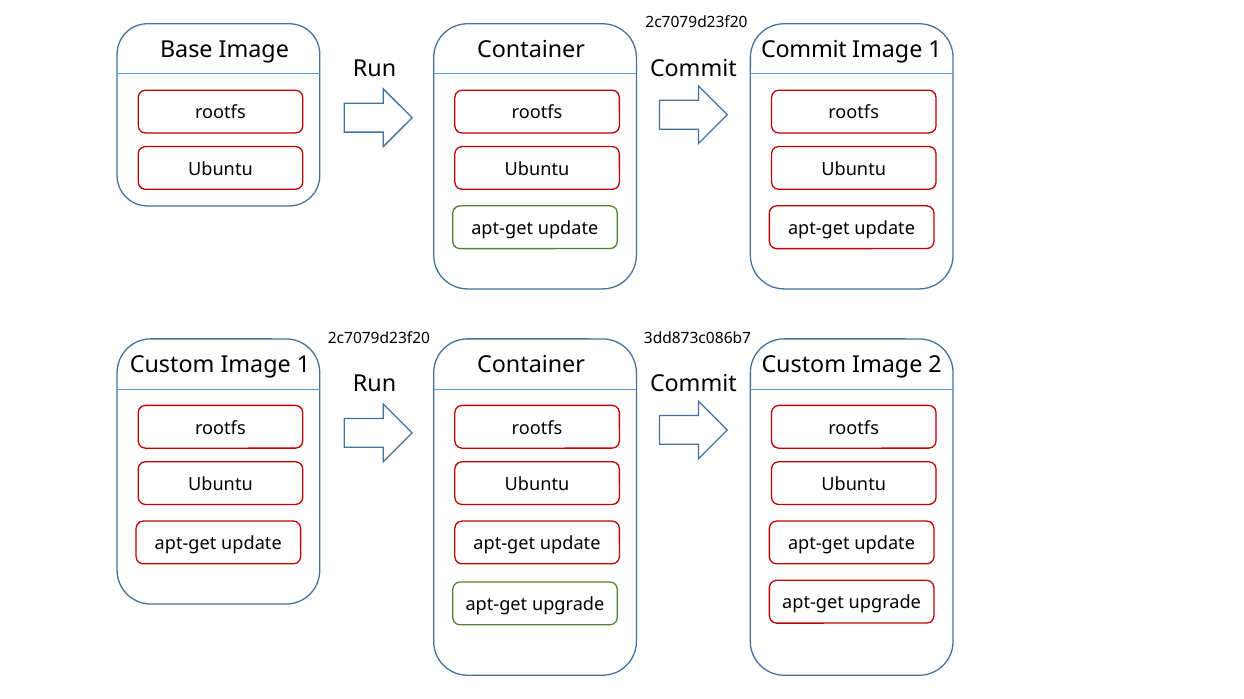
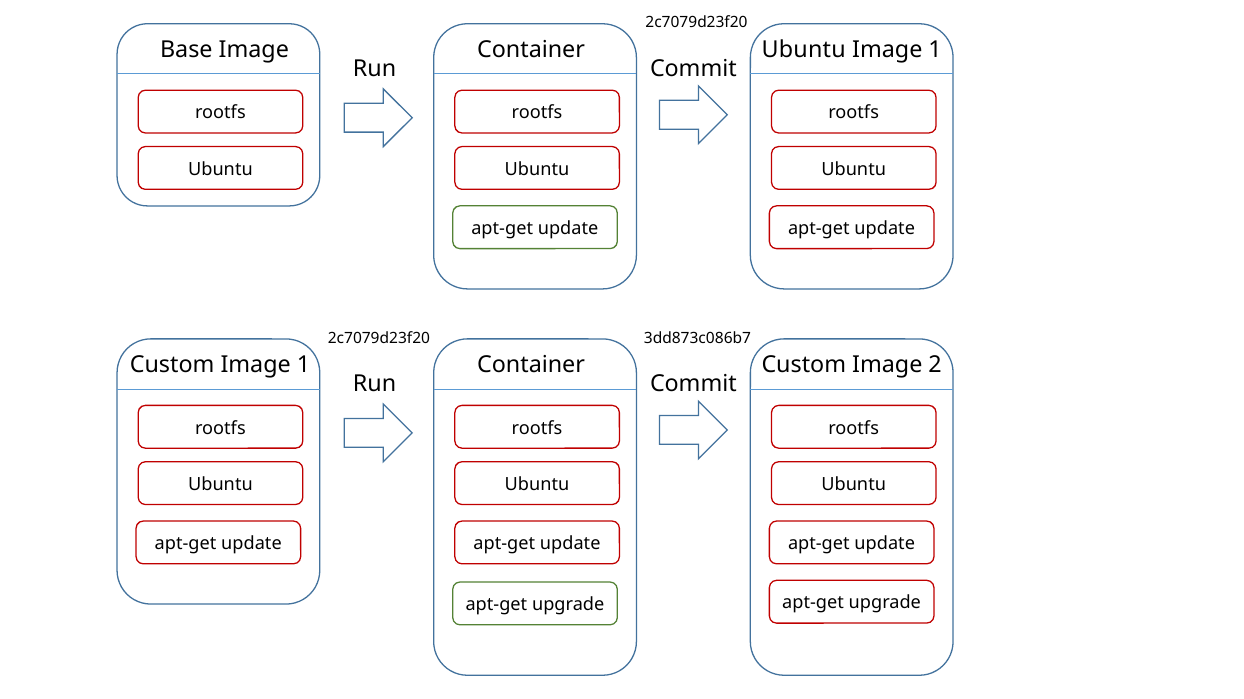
Commit at (804, 50): Commit -> Ubuntu
